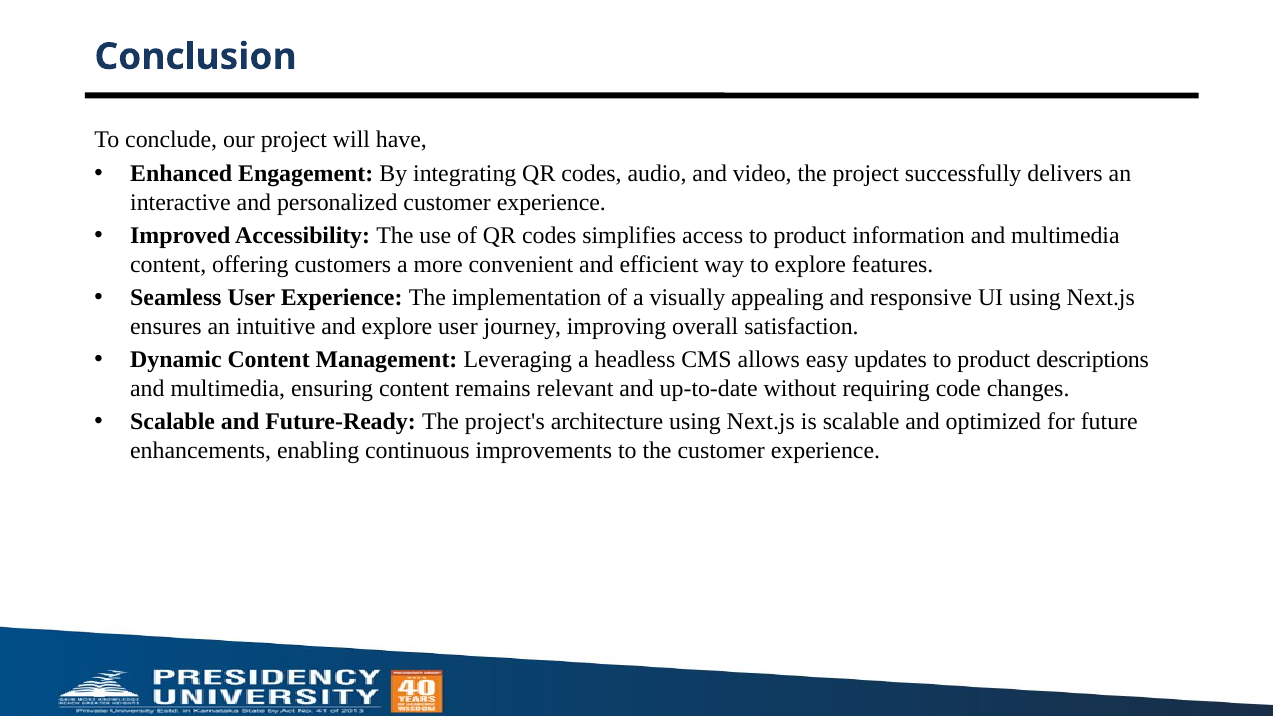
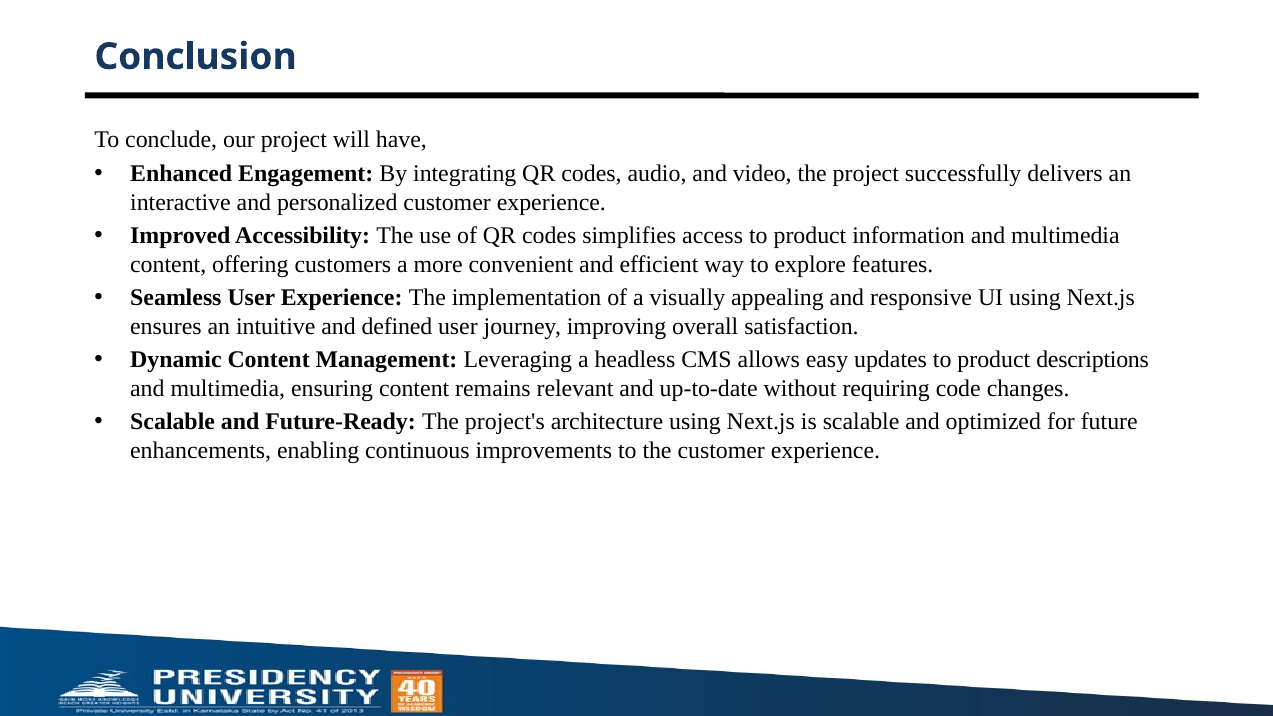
and explore: explore -> defined
